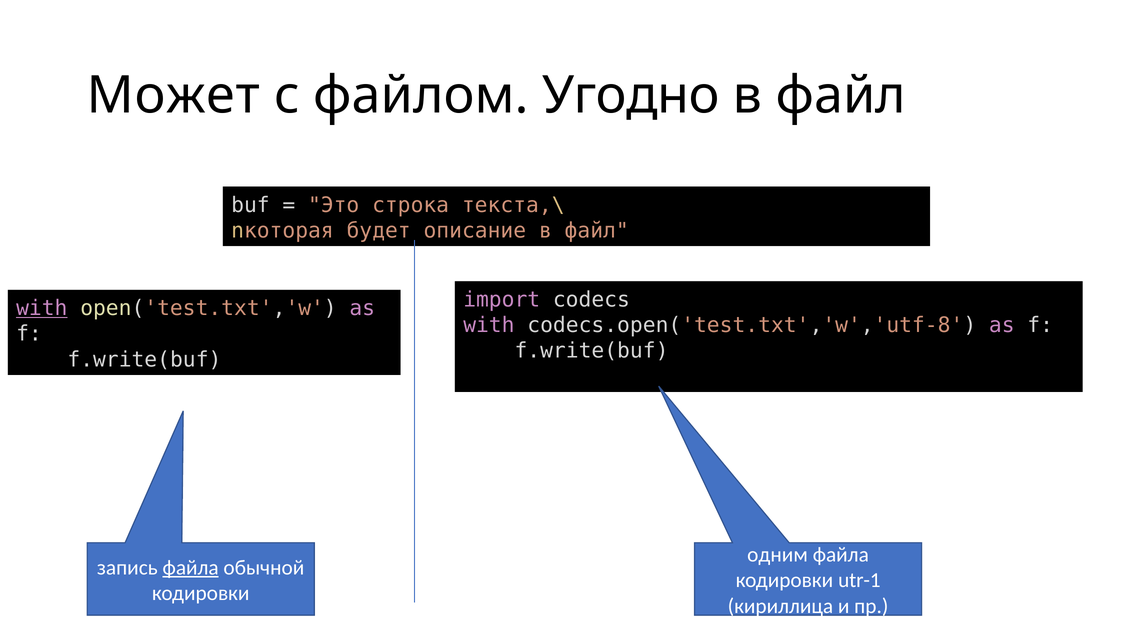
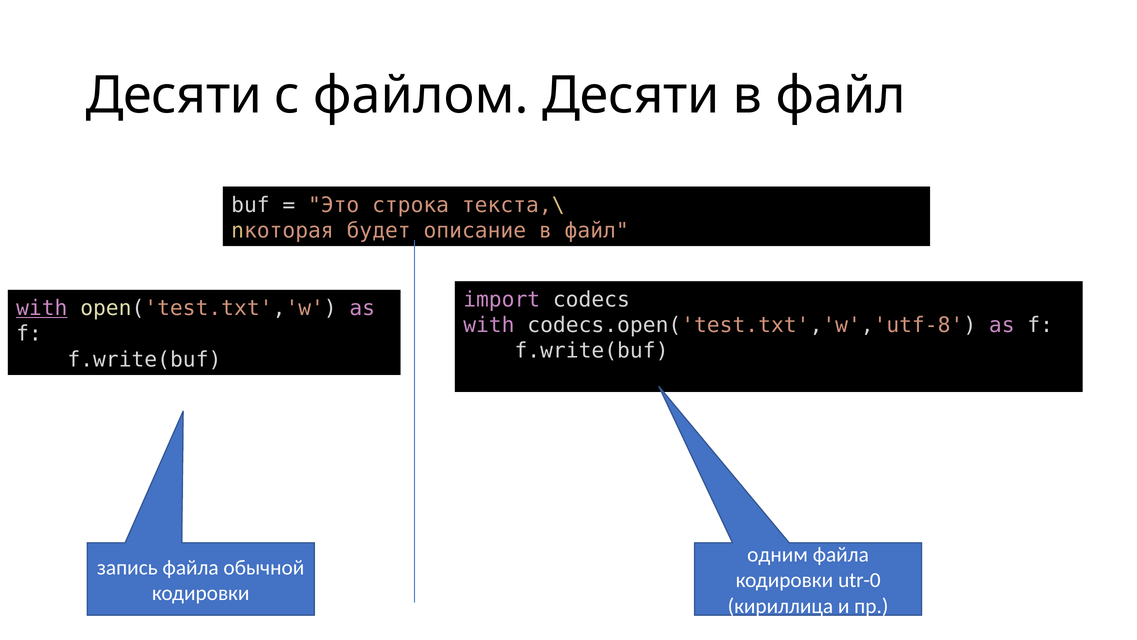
Может at (173, 96): Может -> Десяти
файлом Угодно: Угодно -> Десяти
файла at (191, 567) underline: present -> none
utr-1: utr-1 -> utr-0
